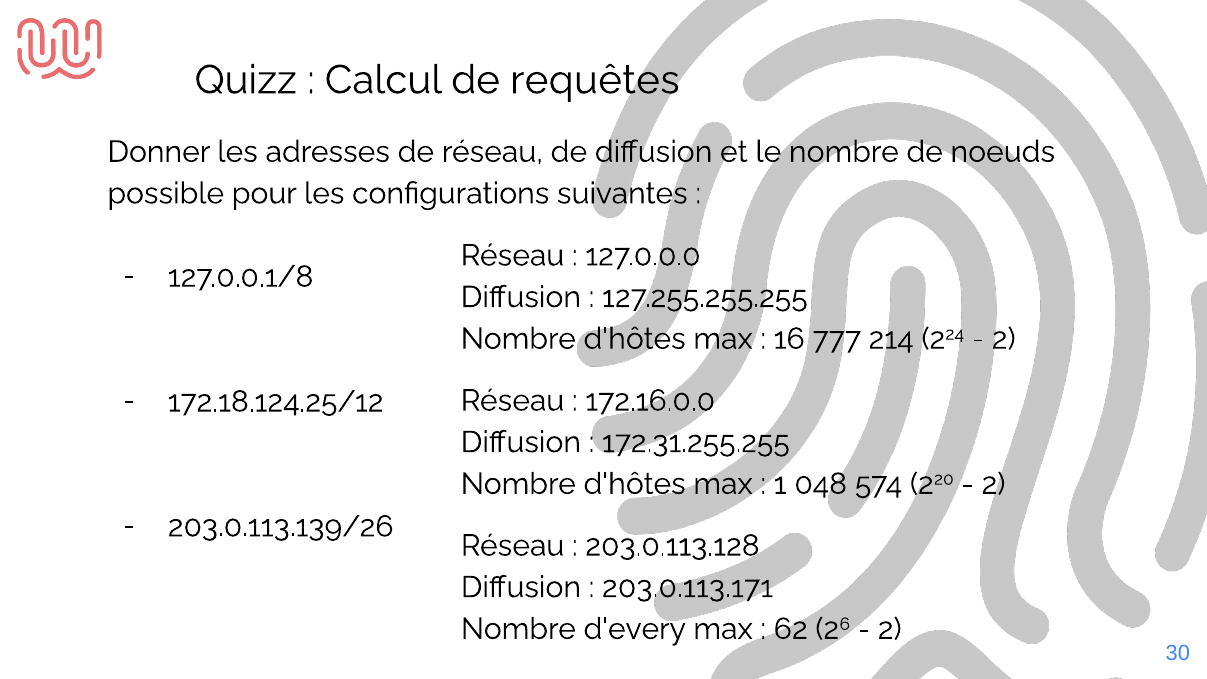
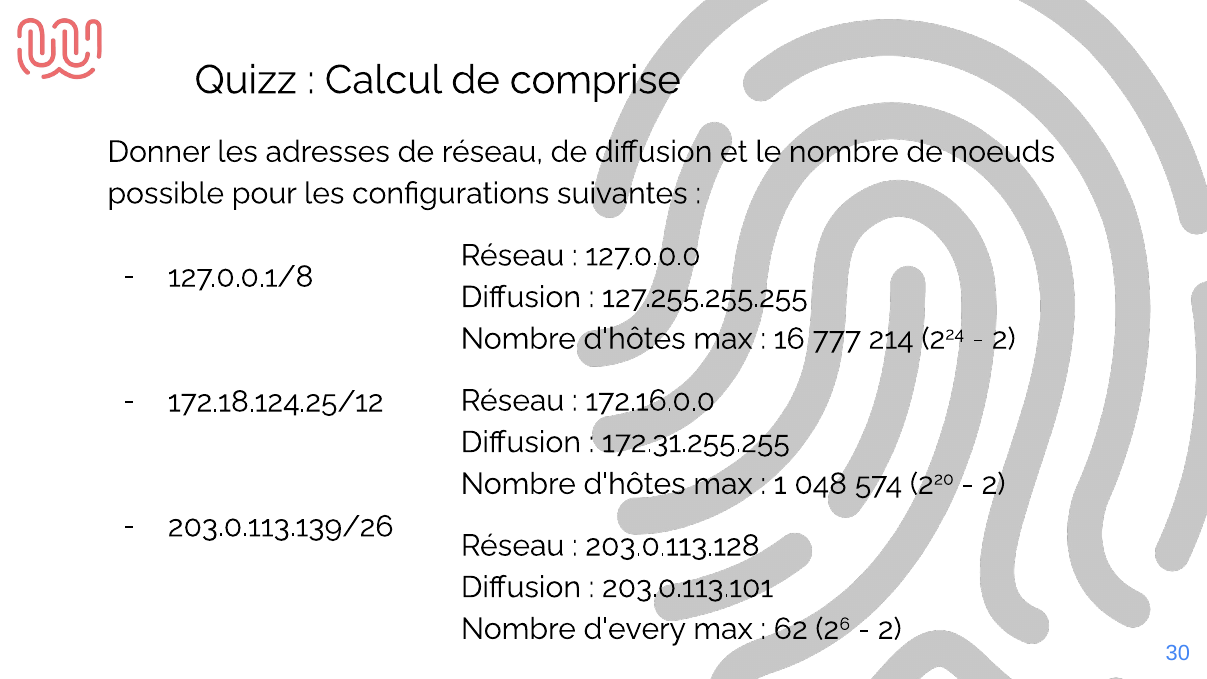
requêtes: requêtes -> comprise
203.0.113.171: 203.0.113.171 -> 203.0.113.101
